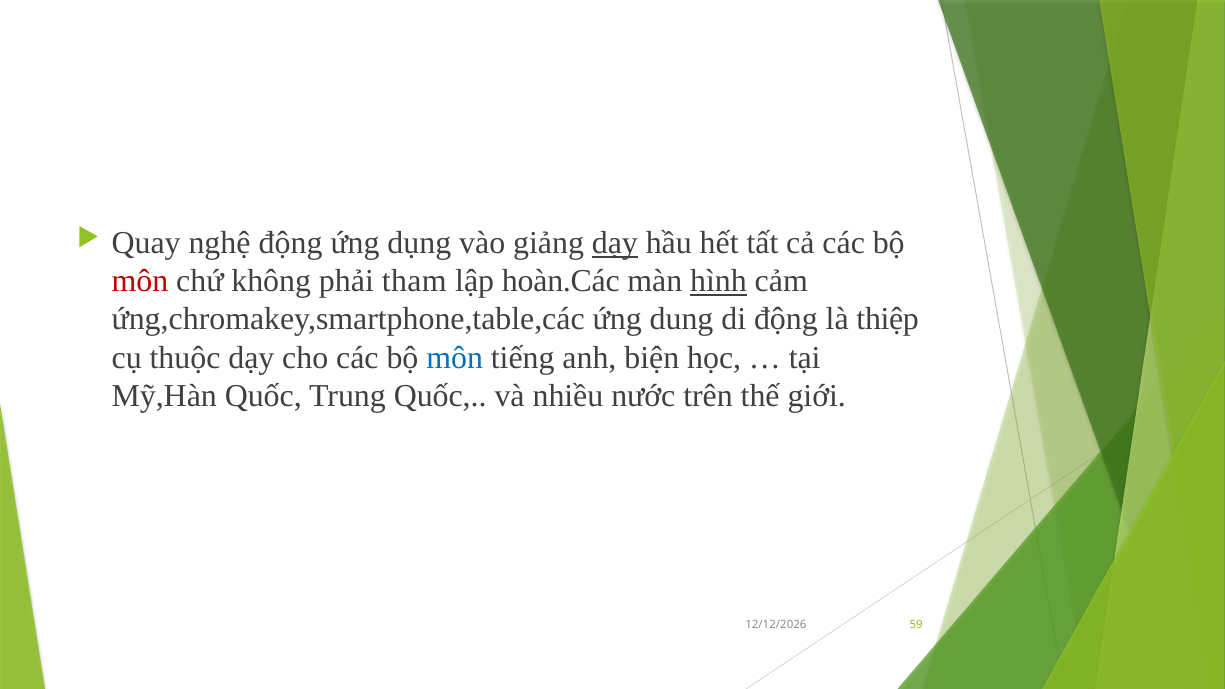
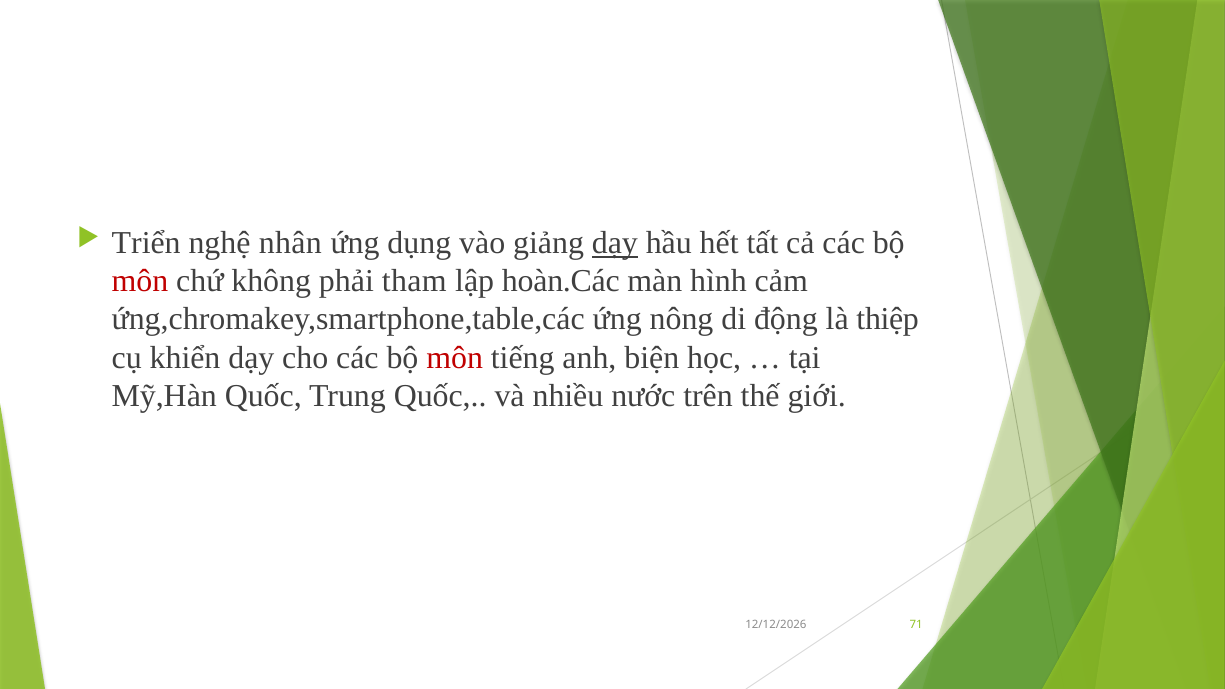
Quay: Quay -> Triển
nghệ động: động -> nhân
hình underline: present -> none
dung: dung -> nông
thuộc: thuộc -> khiển
môn at (455, 358) colour: blue -> red
59: 59 -> 71
